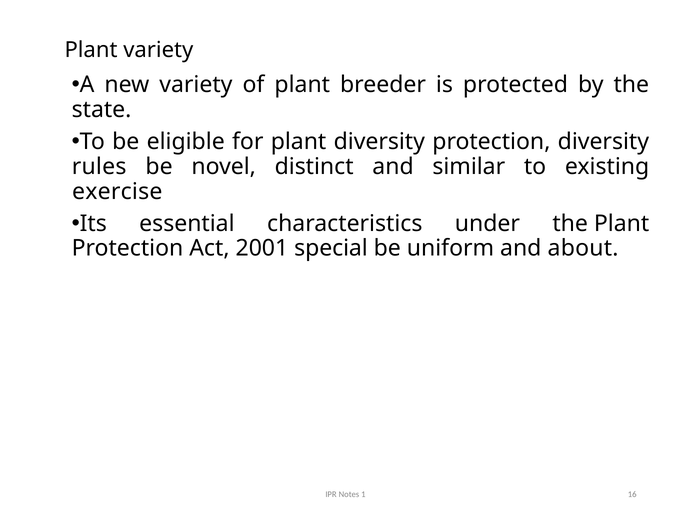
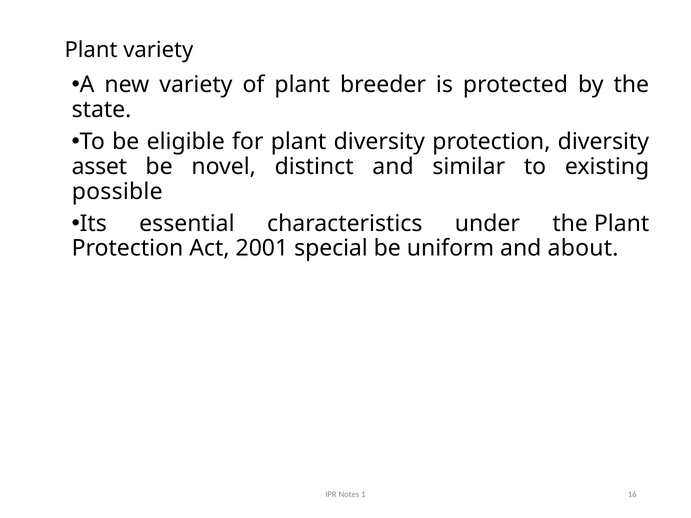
rules: rules -> asset
exercise: exercise -> possible
